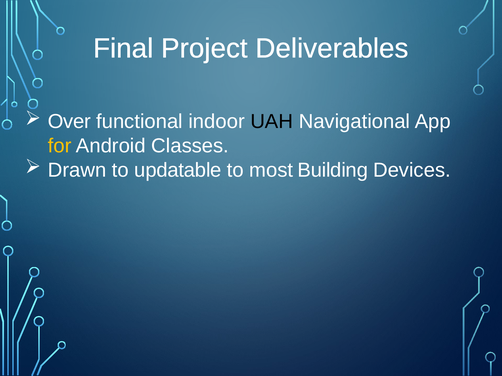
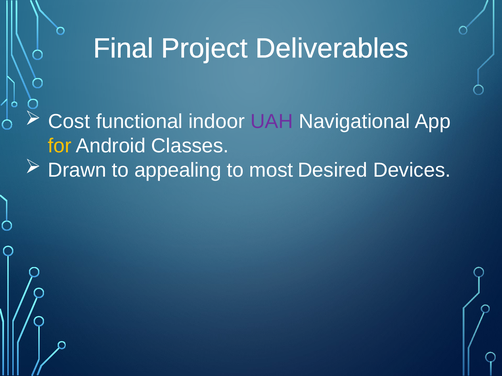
Over: Over -> Cost
UAH colour: black -> purple
updatable: updatable -> appealing
Building: Building -> Desired
